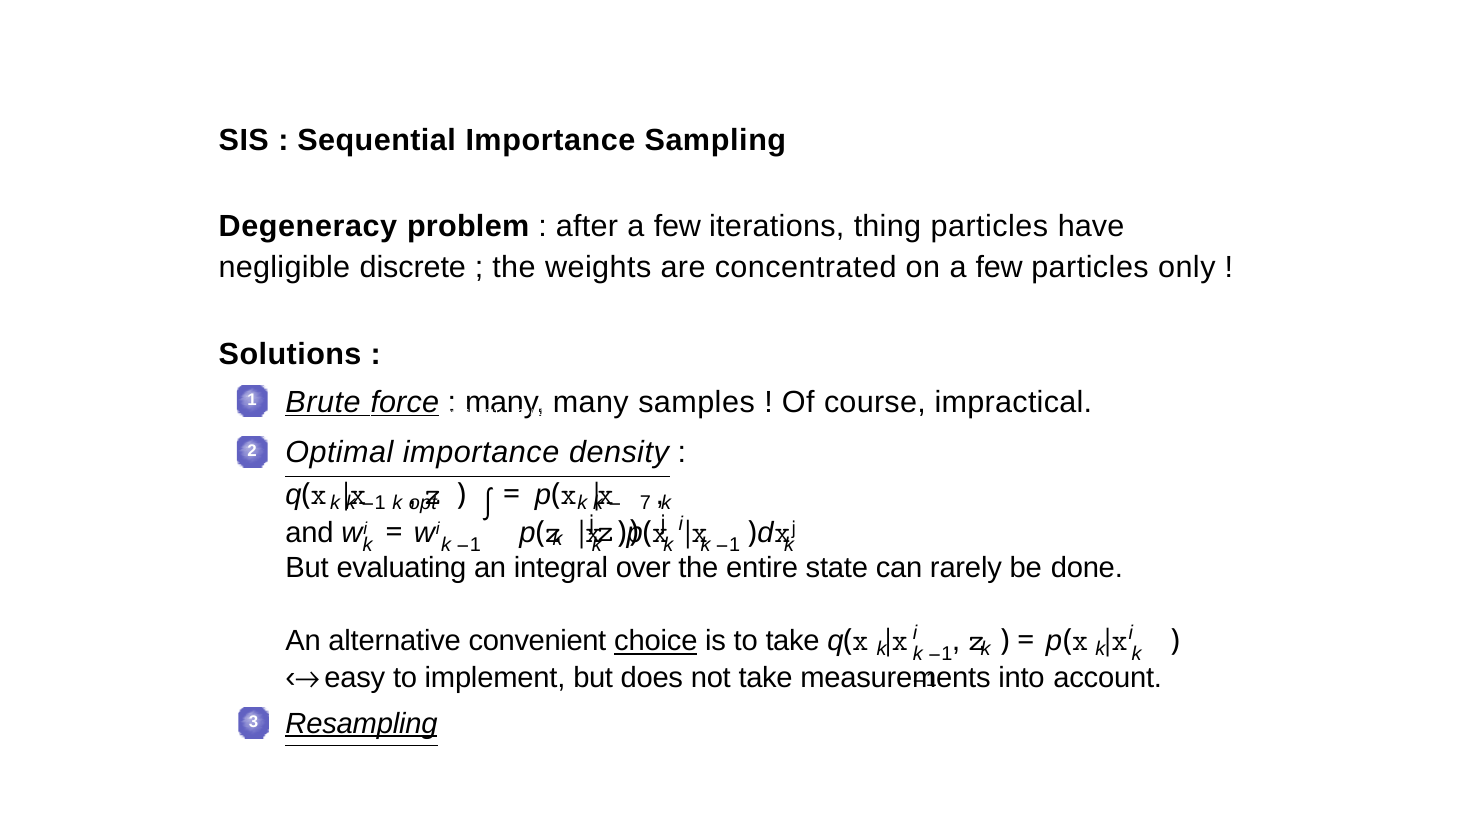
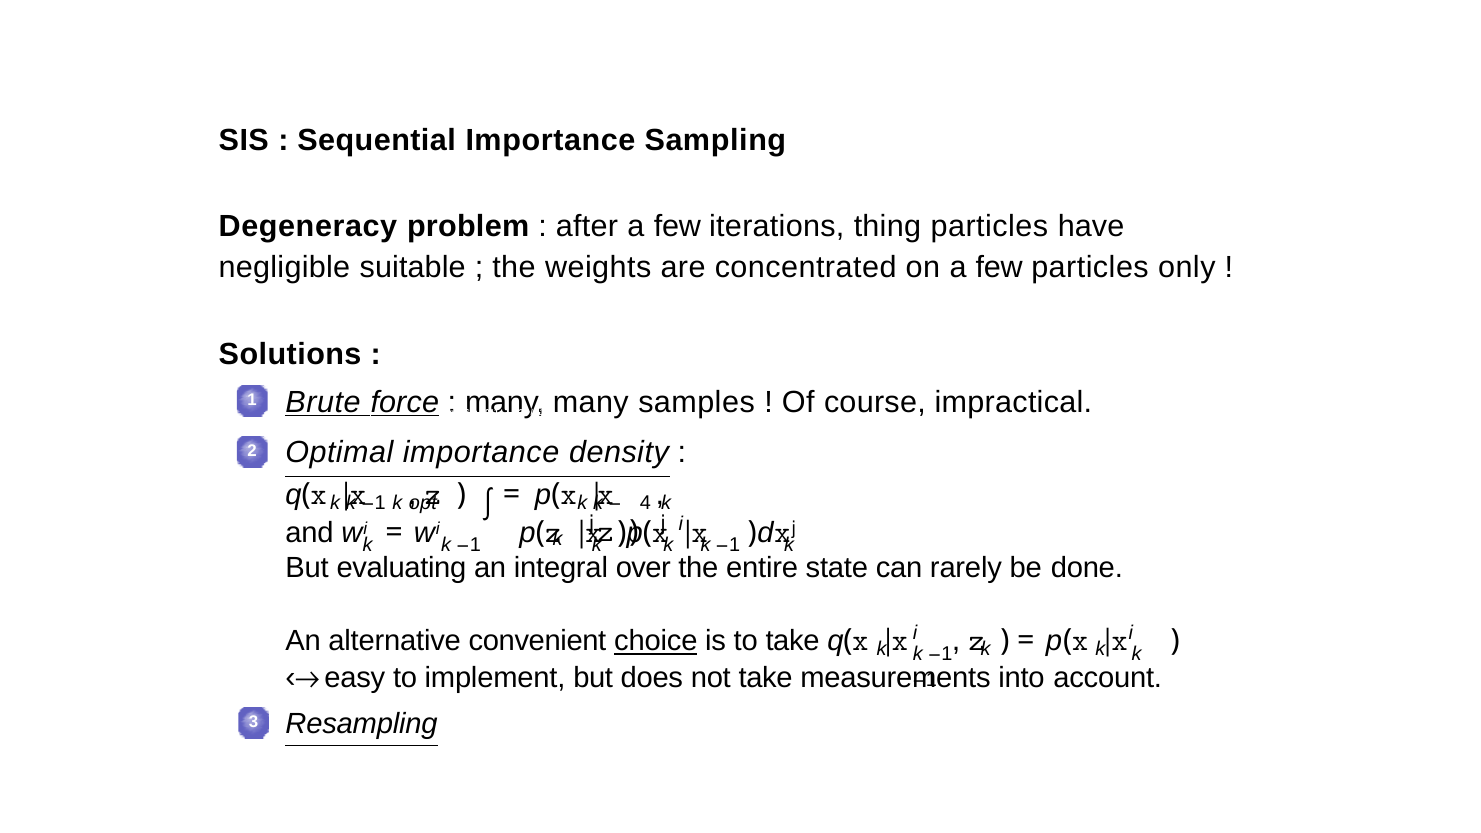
discrete: discrete -> suitable
7: 7 -> 4
Resampling underline: present -> none
